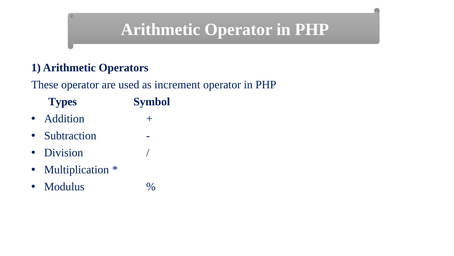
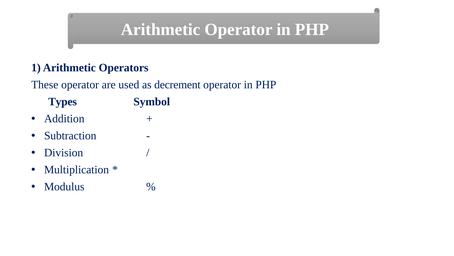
increment: increment -> decrement
